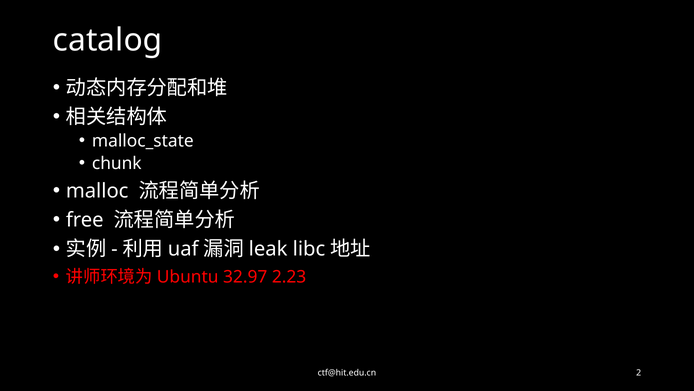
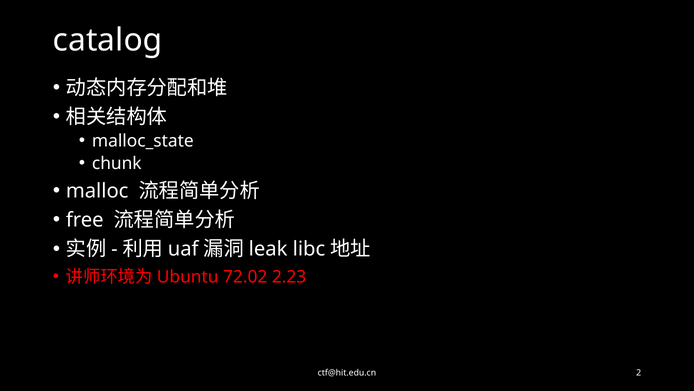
32.97: 32.97 -> 72.02
